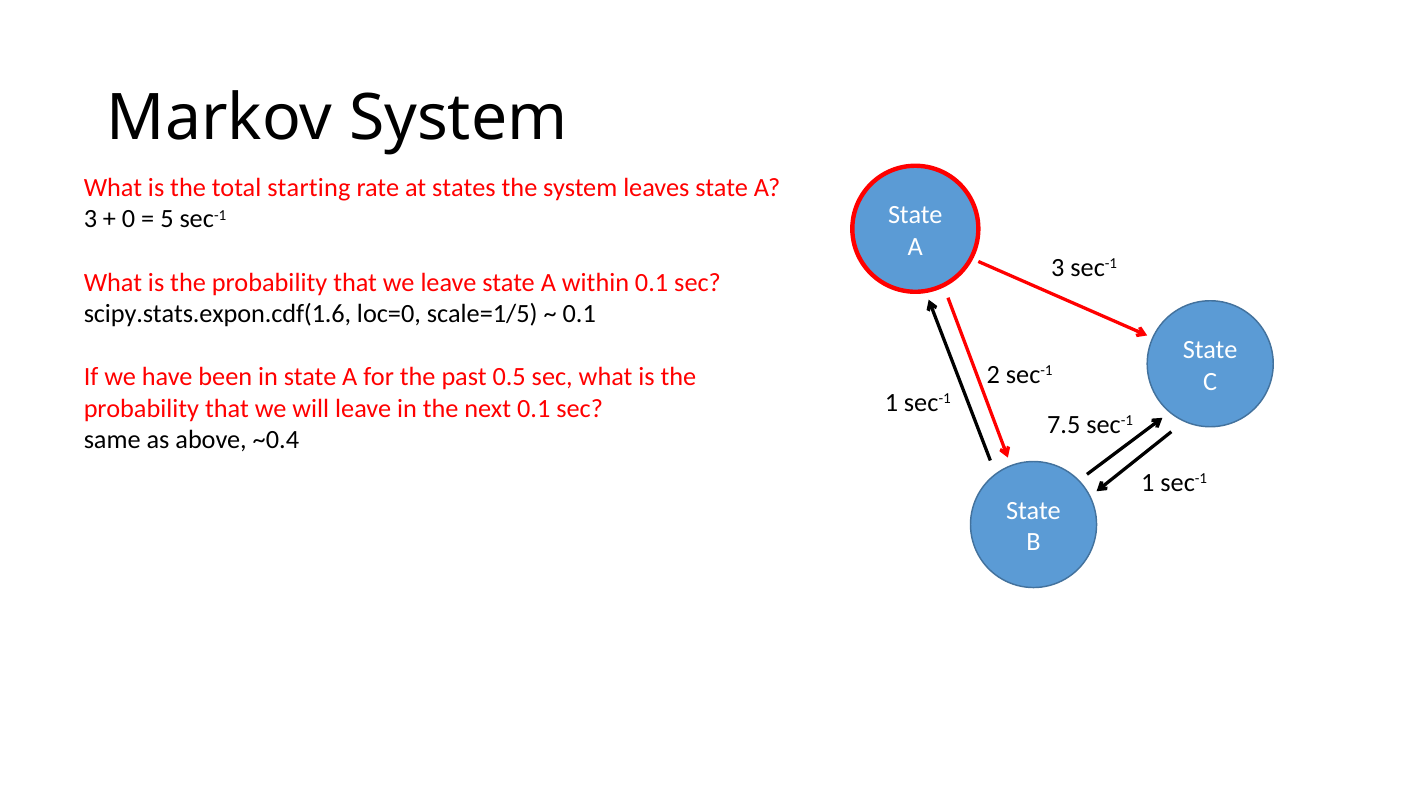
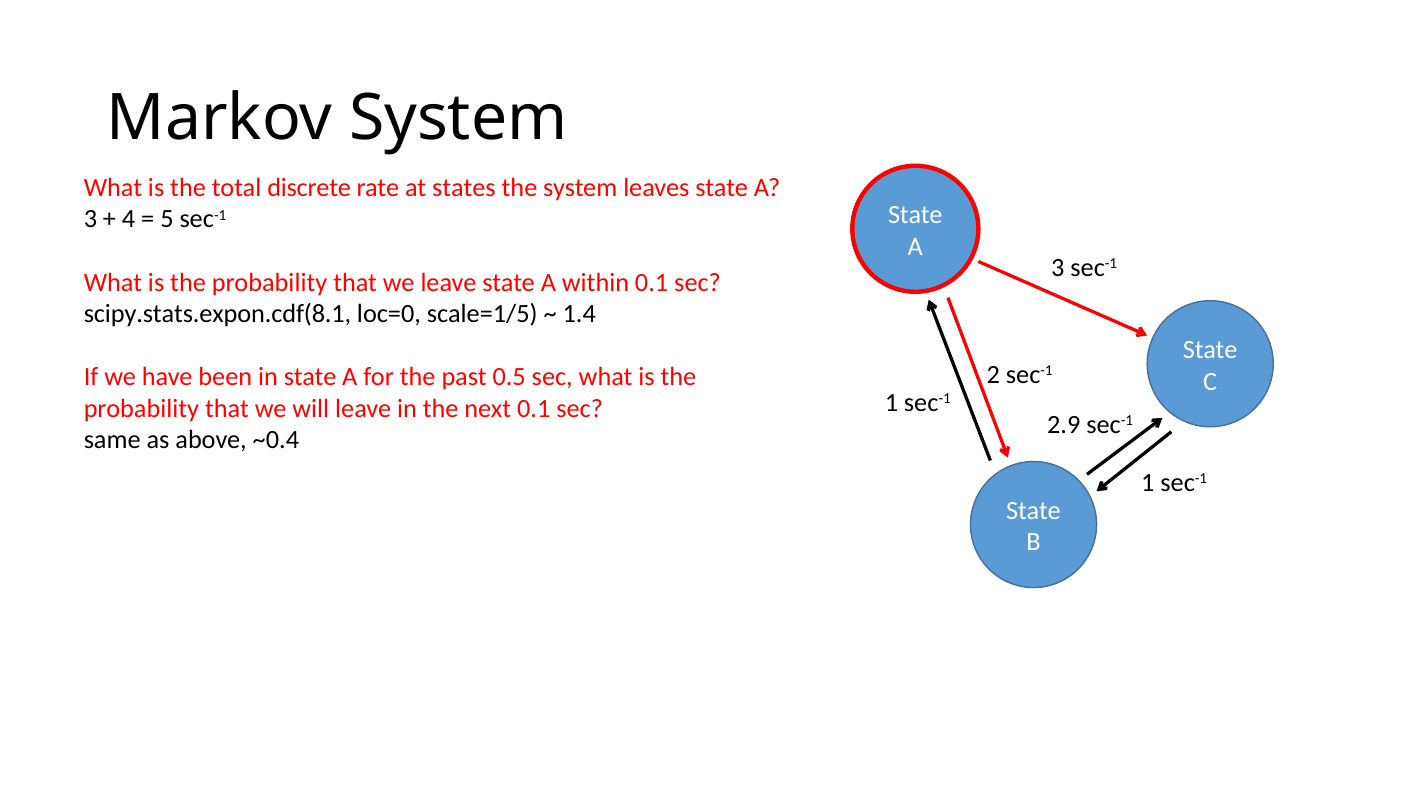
starting: starting -> discrete
0: 0 -> 4
scipy.stats.expon.cdf(1.6: scipy.stats.expon.cdf(1.6 -> scipy.stats.expon.cdf(8.1
0.1 at (579, 314): 0.1 -> 1.4
7.5: 7.5 -> 2.9
